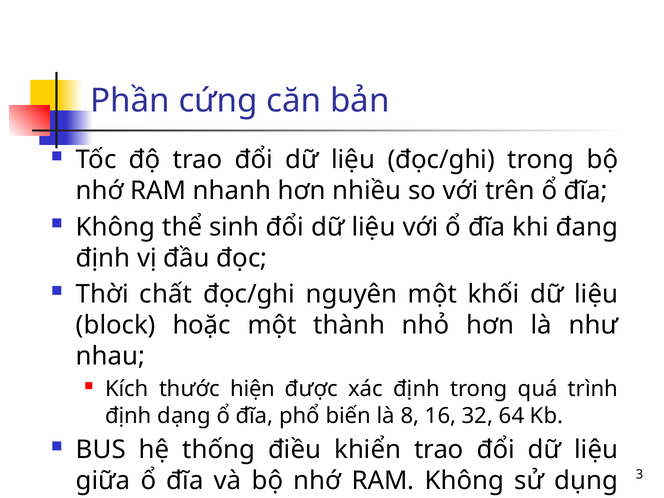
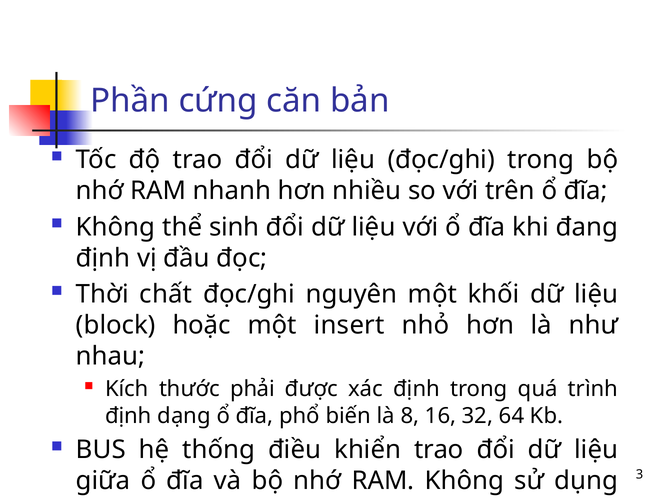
thành: thành -> insert
hiện: hiện -> phải
